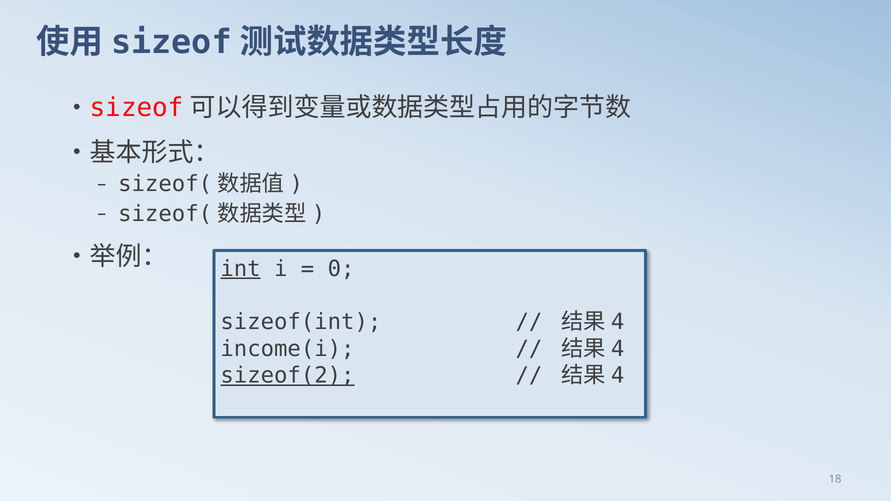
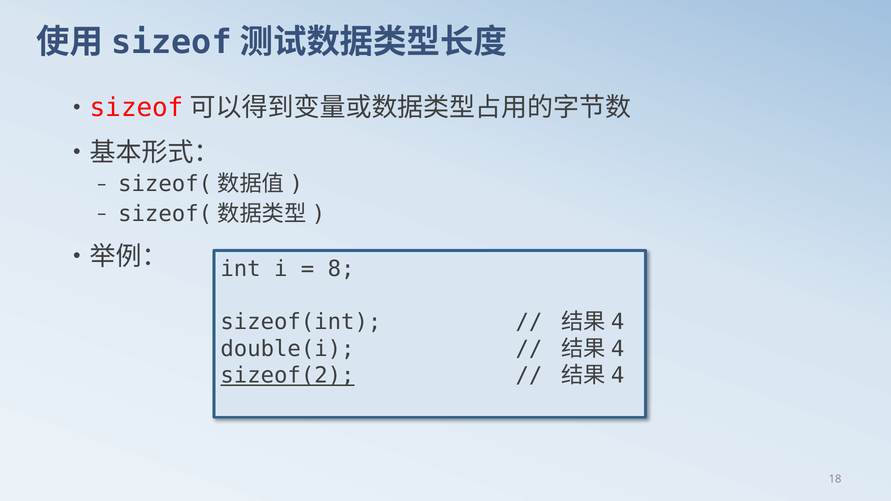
int underline: present -> none
0: 0 -> 8
income(i: income(i -> double(i
